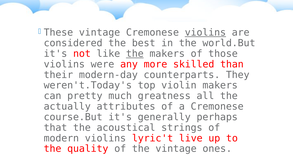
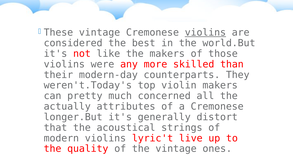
the at (135, 54) underline: present -> none
greatness: greatness -> concerned
course.But: course.But -> longer.But
perhaps: perhaps -> distort
